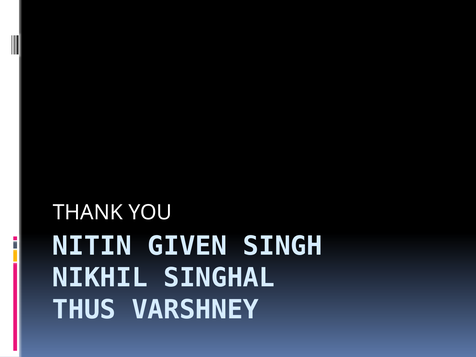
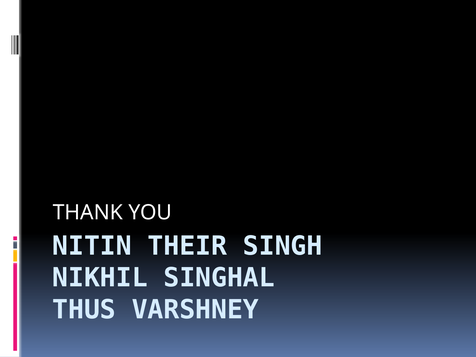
GIVEN: GIVEN -> THEIR
